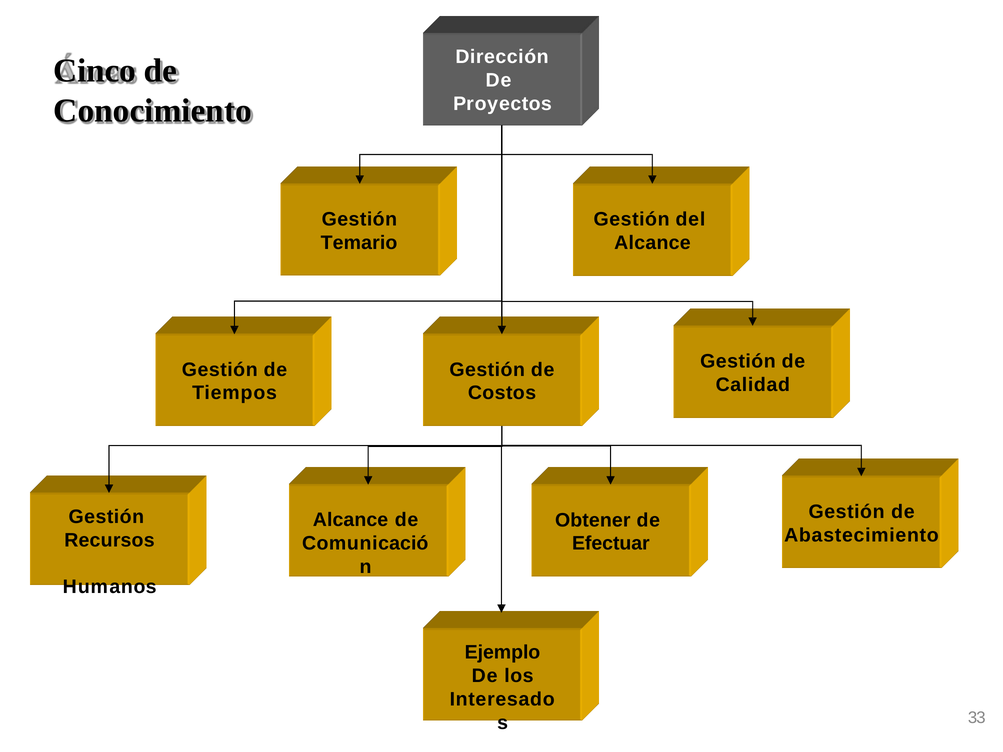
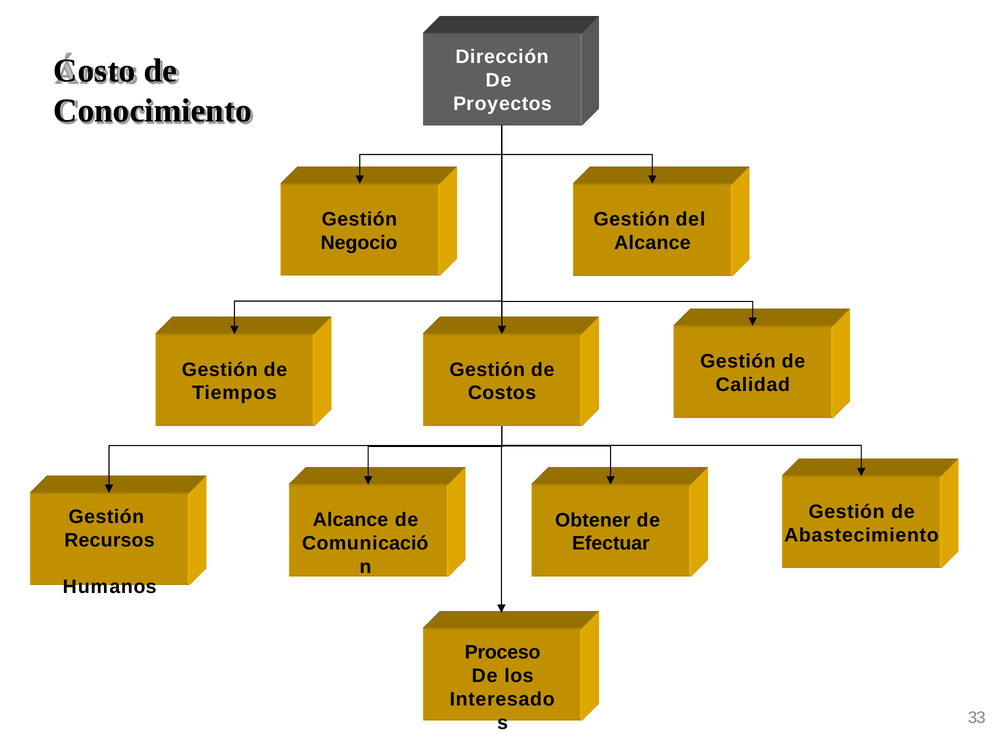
Cinco: Cinco -> Costo
Temario: Temario -> Negocio
Ejemplo: Ejemplo -> Proceso
